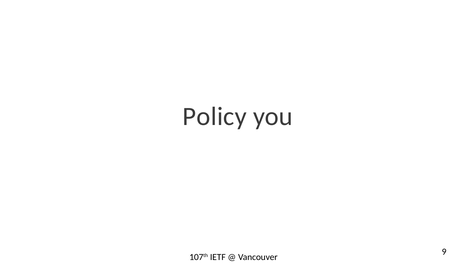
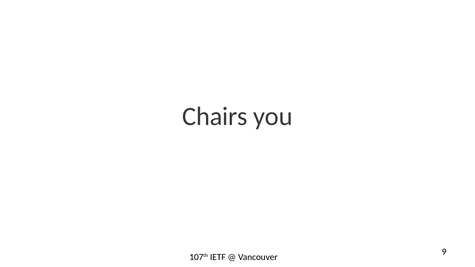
Policy: Policy -> Chairs
